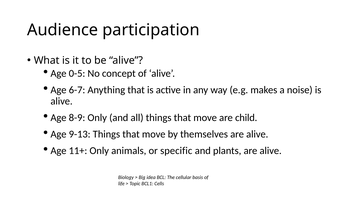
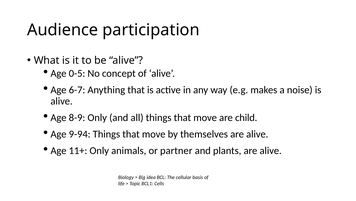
9-13: 9-13 -> 9-94
specific: specific -> partner
